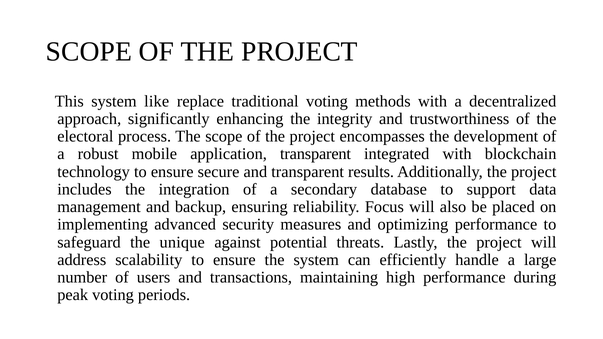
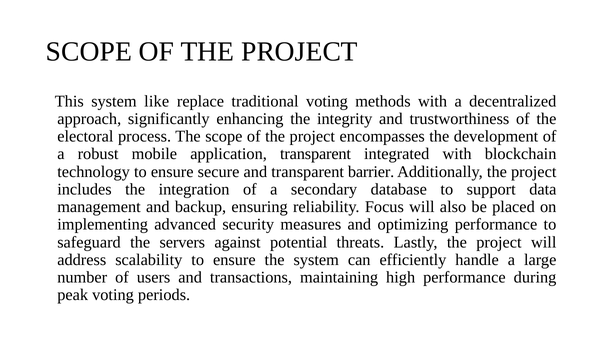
results: results -> barrier
unique: unique -> servers
